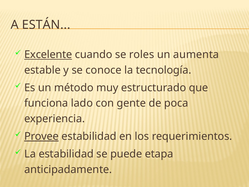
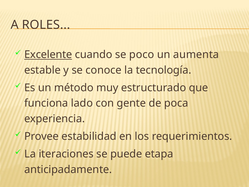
ESTÁN: ESTÁN -> ROLES
roles: roles -> poco
Provee underline: present -> none
La estabilidad: estabilidad -> iteraciones
